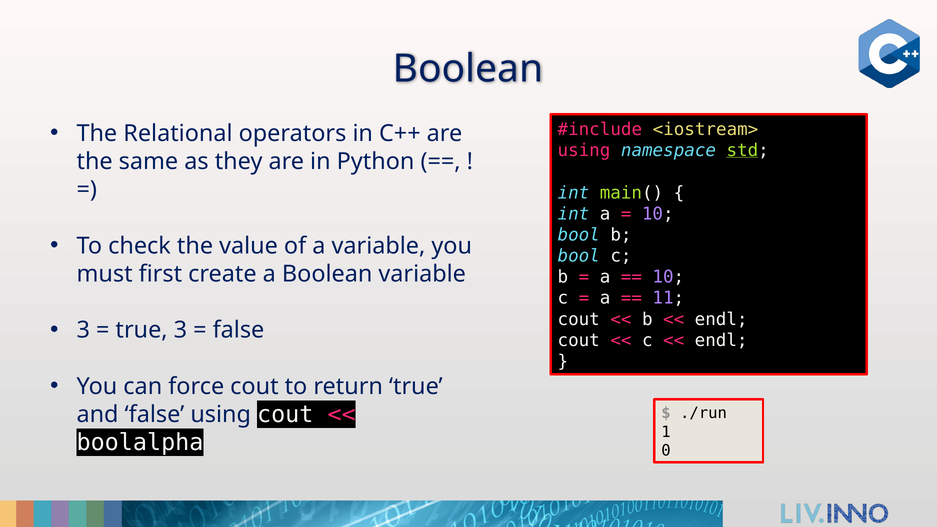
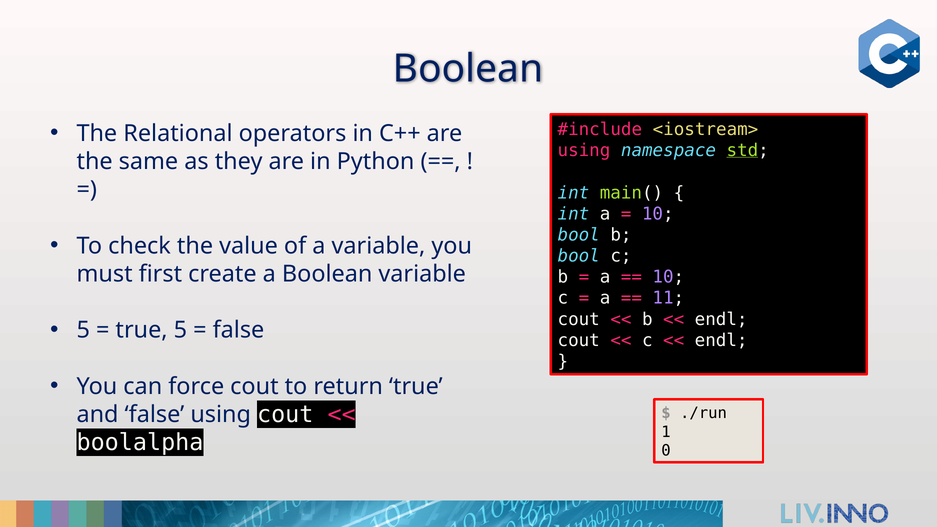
3 at (83, 330): 3 -> 5
true 3: 3 -> 5
